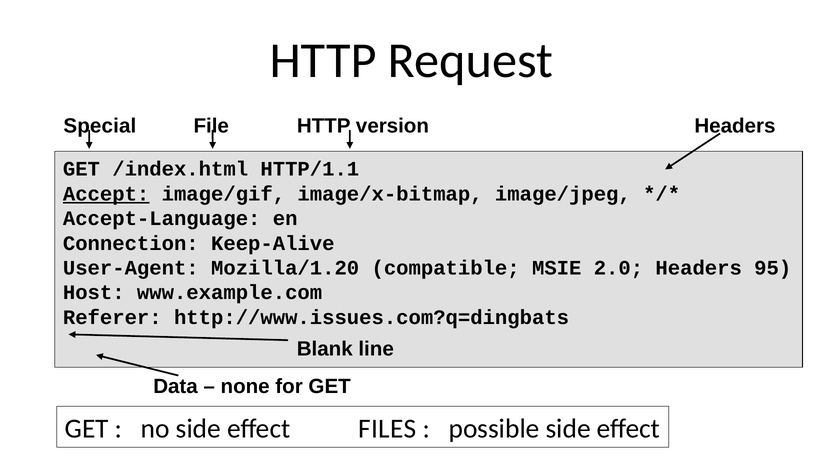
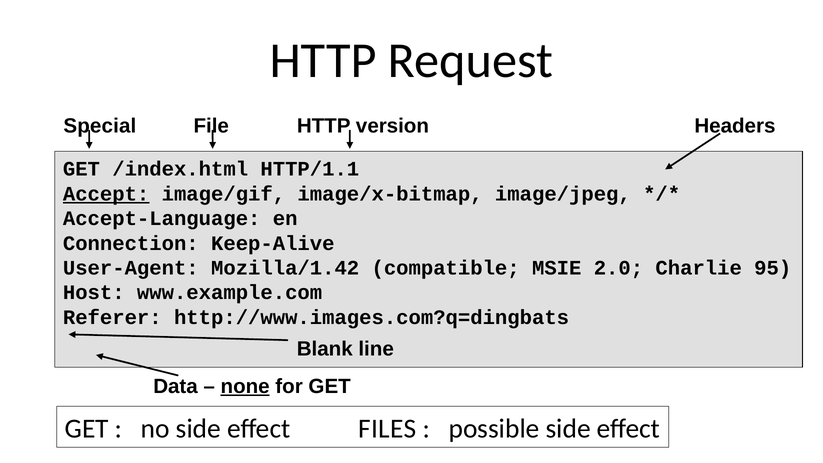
Mozilla/1.20: Mozilla/1.20 -> Mozilla/1.42
2.0 Headers: Headers -> Charlie
http://www.issues.com?q=dingbats: http://www.issues.com?q=dingbats -> http://www.images.com?q=dingbats
none underline: none -> present
